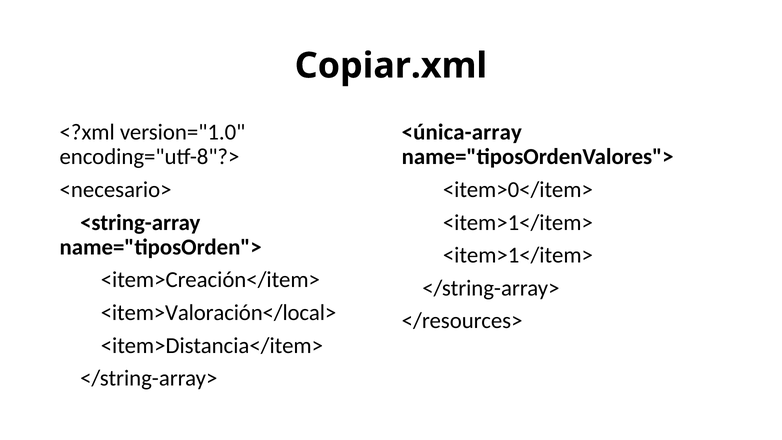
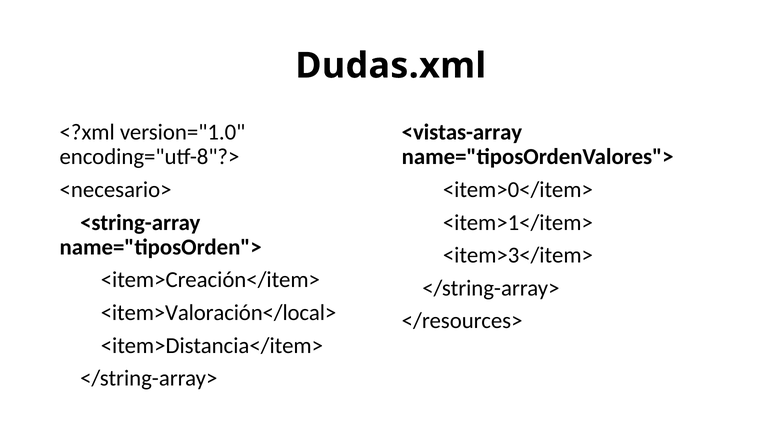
Copiar.xml: Copiar.xml -> Dudas.xml
<única-array: <única-array -> <vistas-array
<item>1</item> at (518, 255): <item>1</item> -> <item>3</item>
